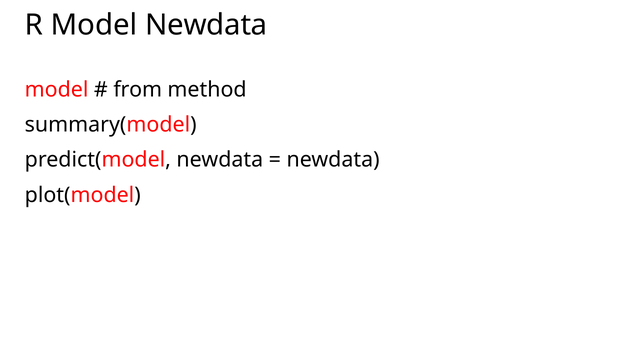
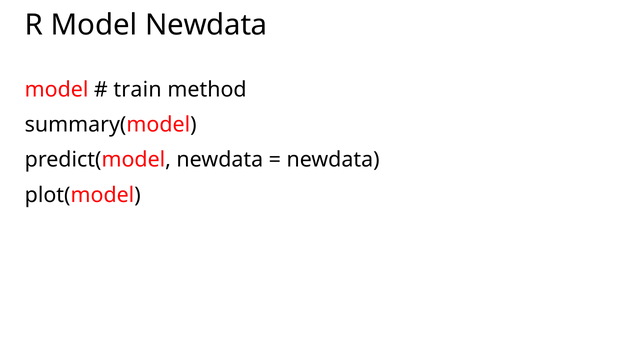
from: from -> train
